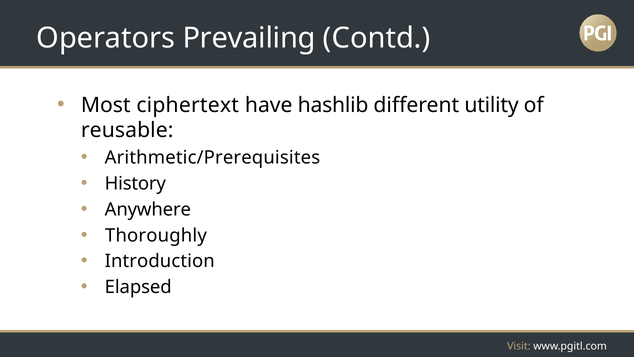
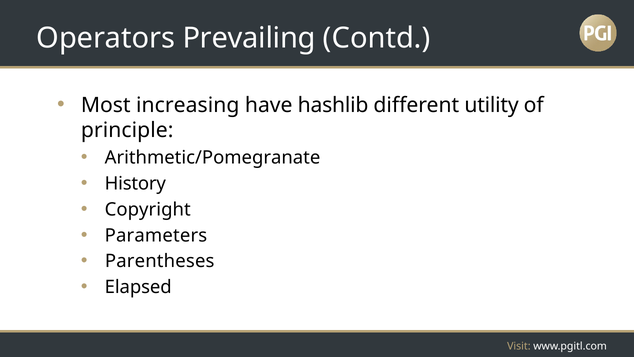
ciphertext: ciphertext -> increasing
reusable: reusable -> principle
Arithmetic/Prerequisites: Arithmetic/Prerequisites -> Arithmetic/Pomegranate
Anywhere: Anywhere -> Copyright
Thoroughly: Thoroughly -> Parameters
Introduction: Introduction -> Parentheses
